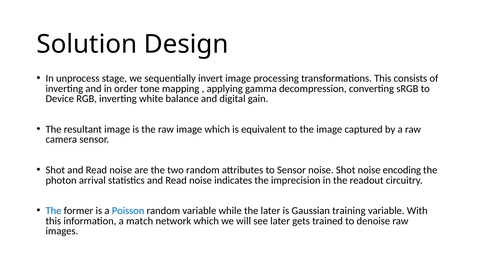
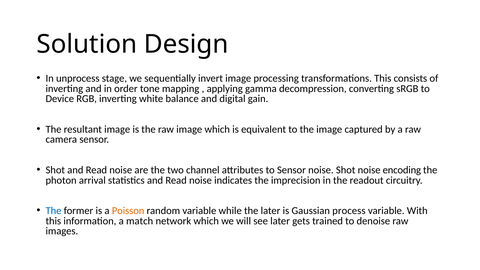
two random: random -> channel
Poisson colour: blue -> orange
training: training -> process
